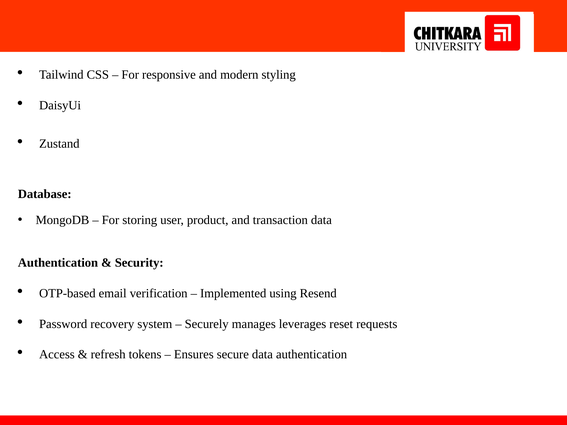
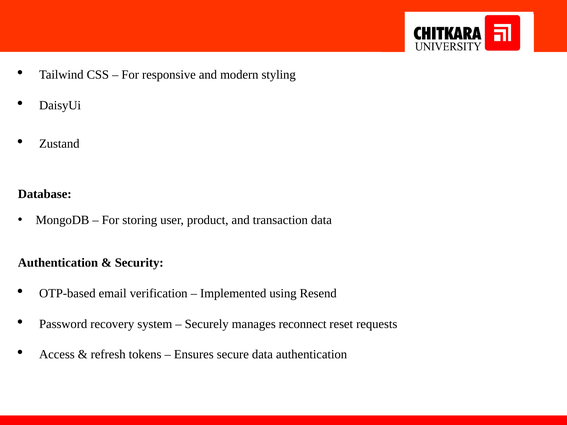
leverages: leverages -> reconnect
